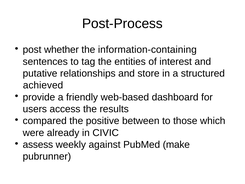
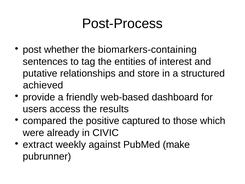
information-containing: information-containing -> biomarkers-containing
between: between -> captured
assess: assess -> extract
